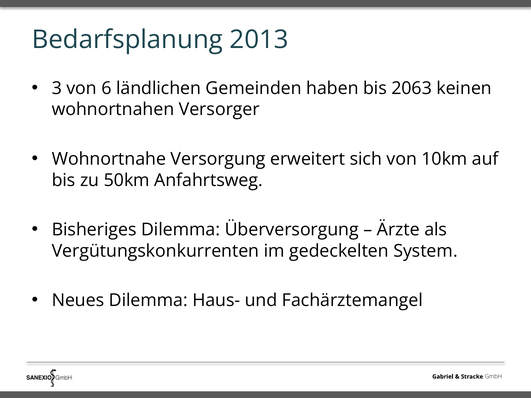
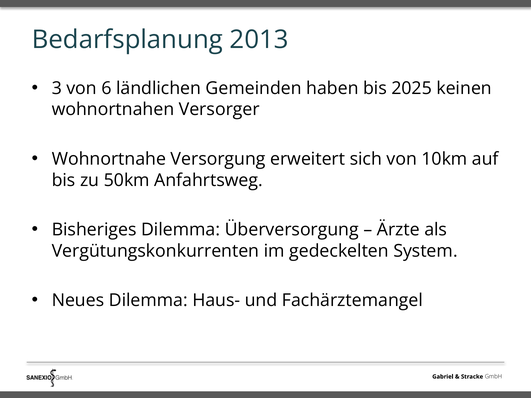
2063: 2063 -> 2025
